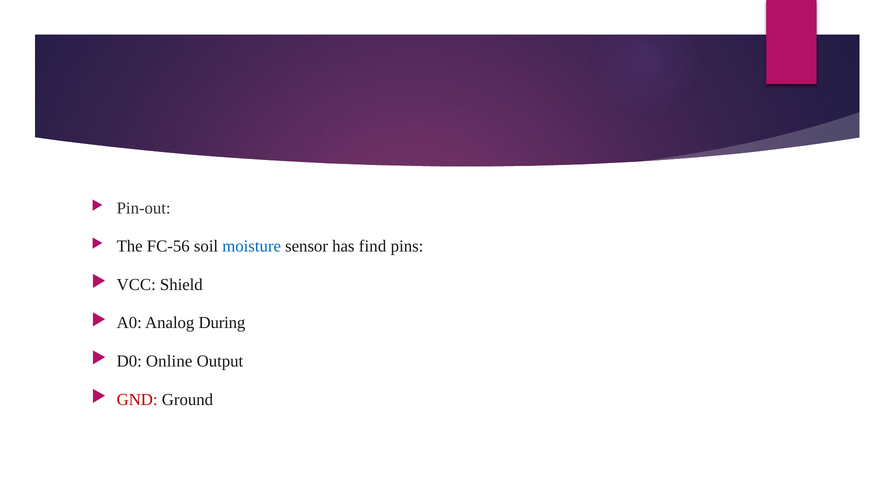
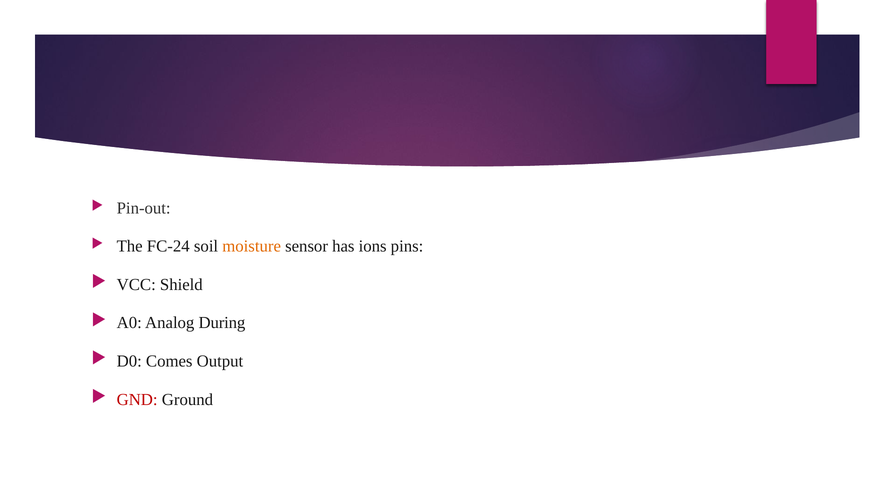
FC-56: FC-56 -> FC-24
moisture colour: blue -> orange
find: find -> ions
Online: Online -> Comes
